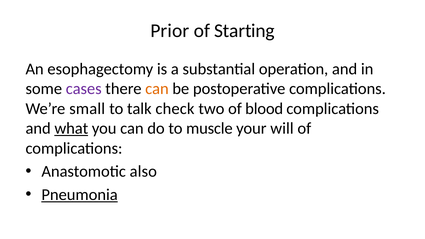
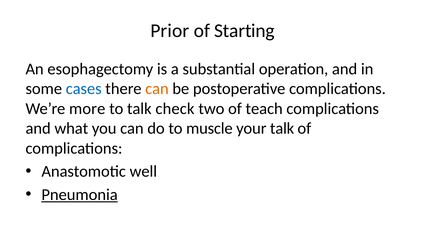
cases colour: purple -> blue
small: small -> more
blood: blood -> teach
what underline: present -> none
your will: will -> talk
also: also -> well
